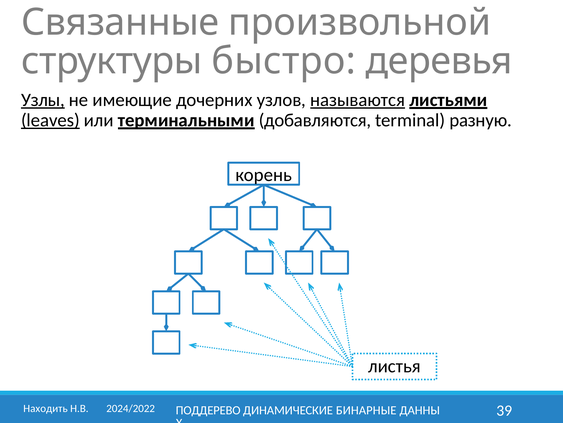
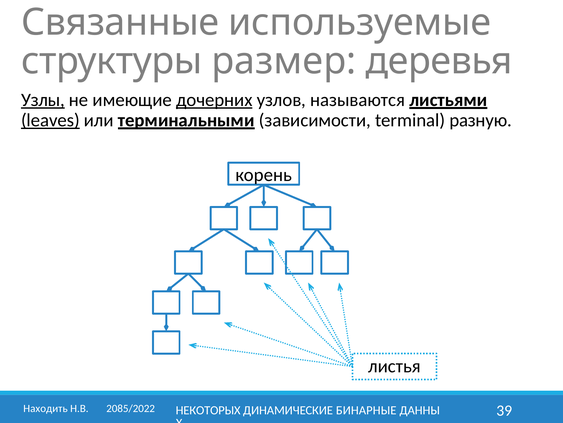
произвольной: произвольной -> используемые
быстро: быстро -> размер
дочерних underline: none -> present
называются underline: present -> none
добавляются: добавляются -> зависимости
2024/2022: 2024/2022 -> 2085/2022
ПОДДЕРЕВО: ПОДДЕРЕВО -> НЕКОТОРЫХ
